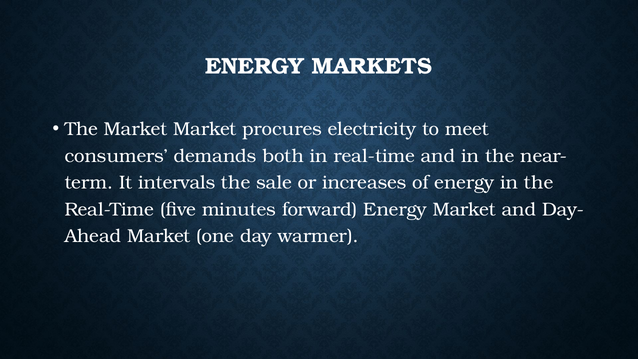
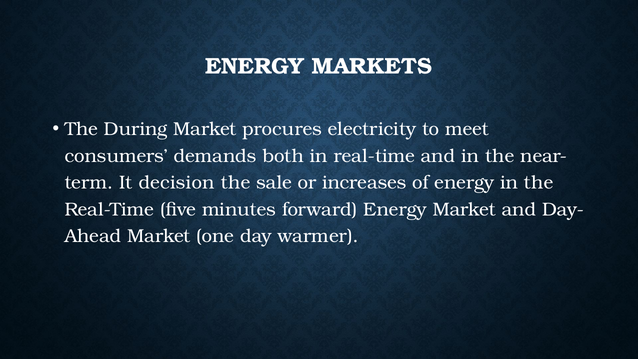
The Market: Market -> During
intervals: intervals -> decision
